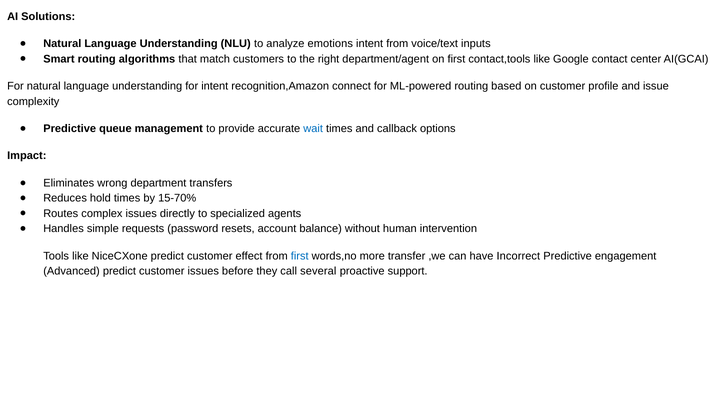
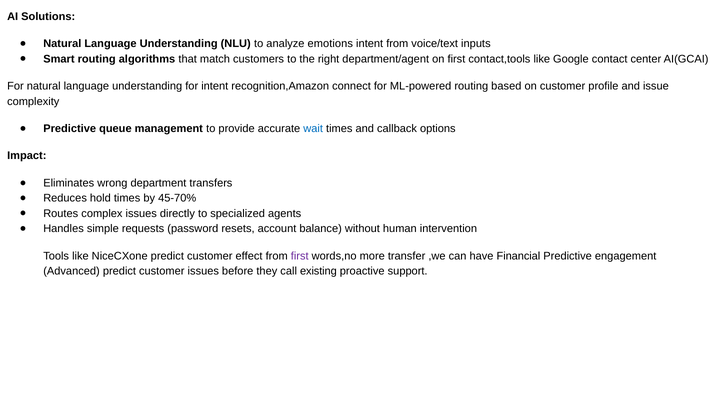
15-70%: 15-70% -> 45-70%
first at (300, 256) colour: blue -> purple
Incorrect: Incorrect -> Financial
several: several -> existing
